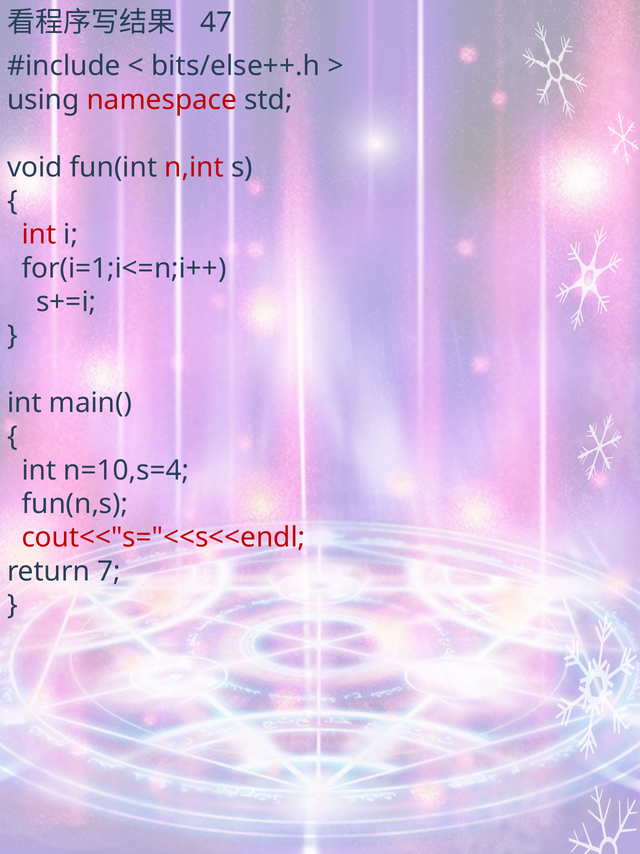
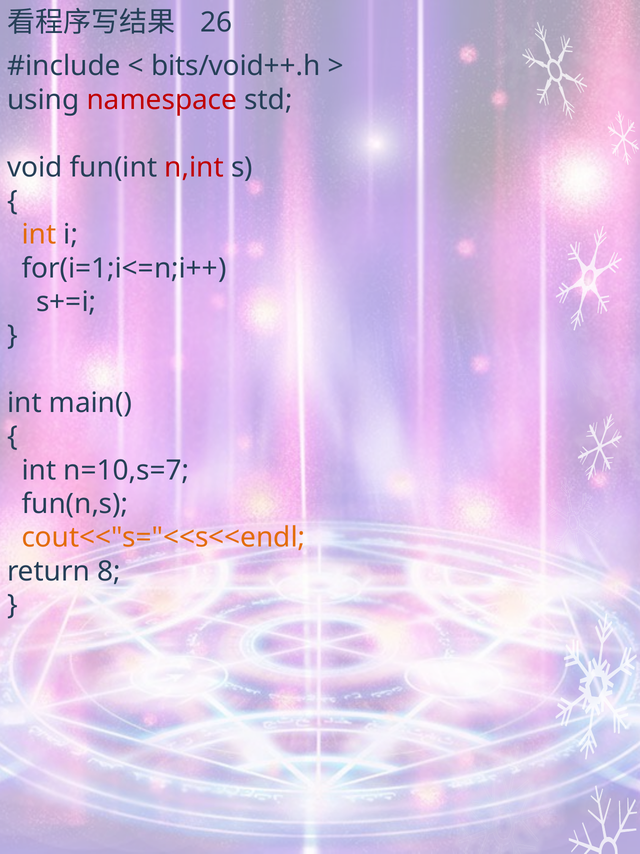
47: 47 -> 26
bits/else++.h: bits/else++.h -> bits/void++.h
int at (39, 234) colour: red -> orange
n=10,s=4: n=10,s=4 -> n=10,s=7
cout<<"s="<<s<<endl colour: red -> orange
7: 7 -> 8
